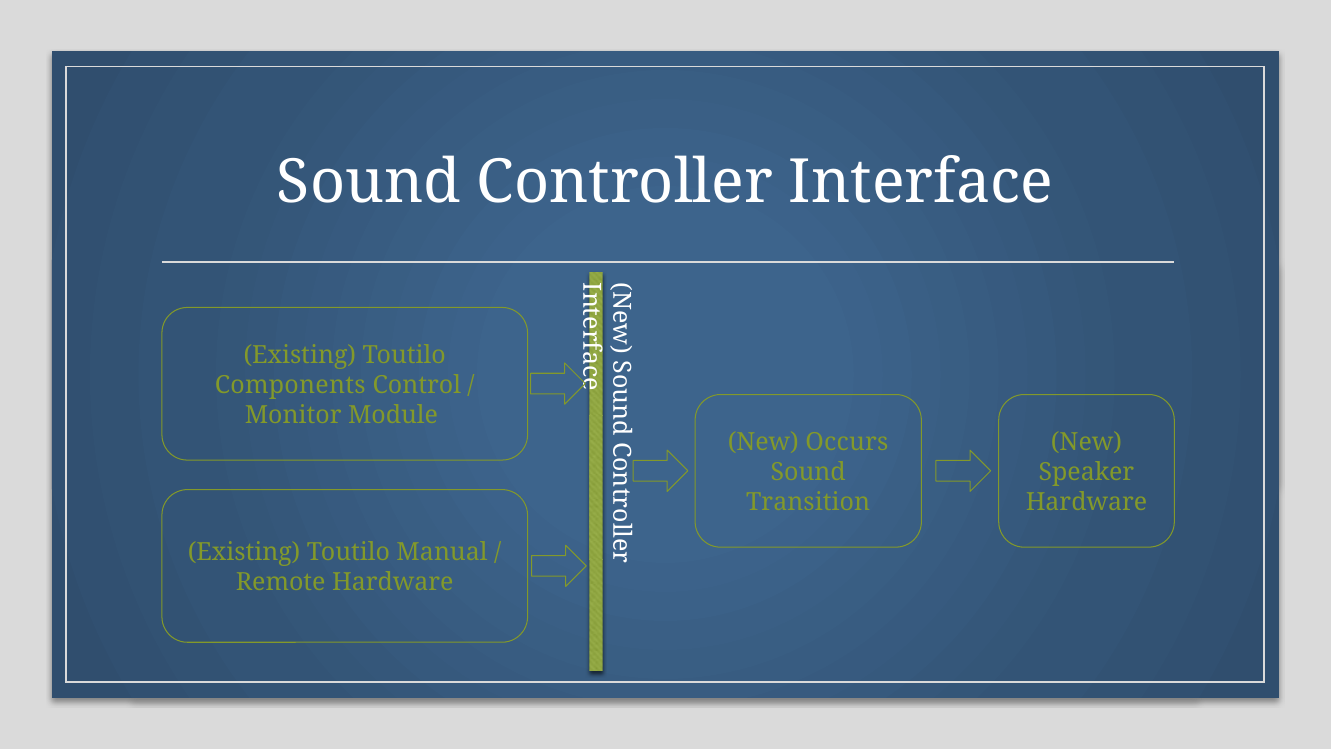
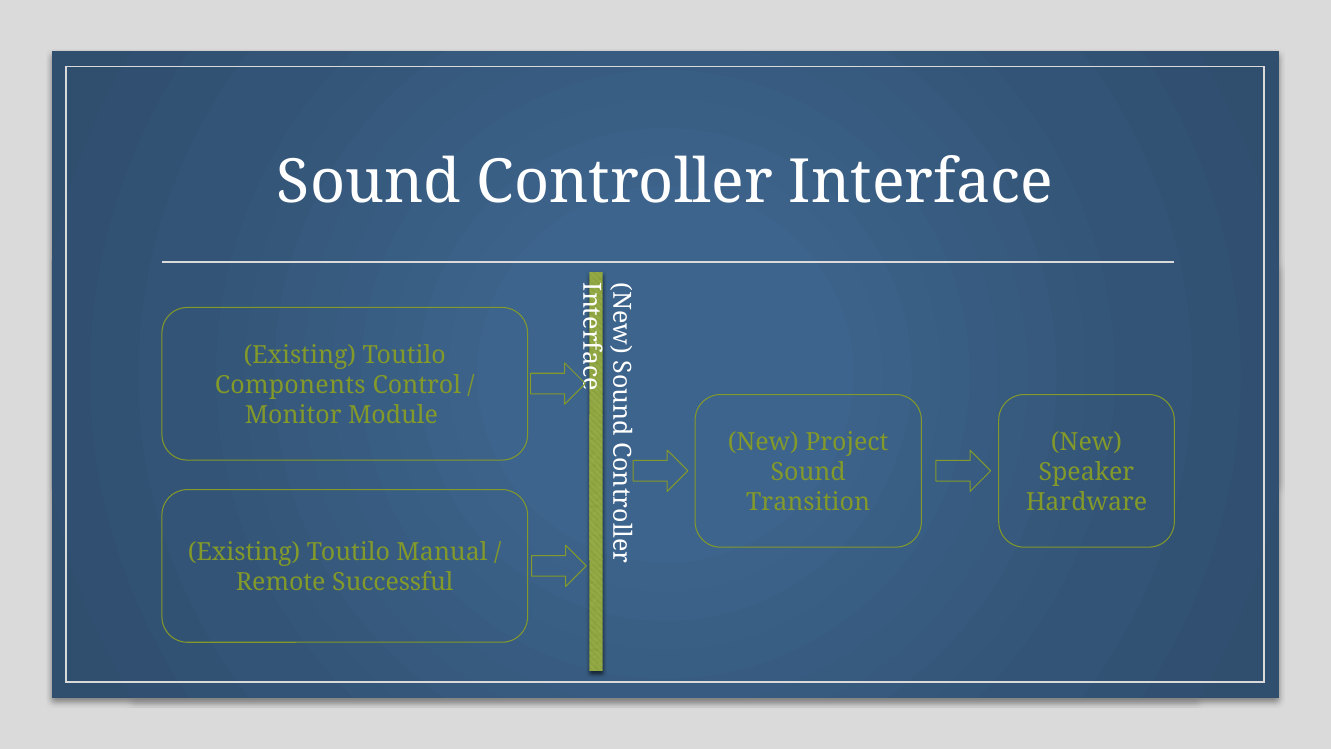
Occurs: Occurs -> Project
Remote Hardware: Hardware -> Successful
